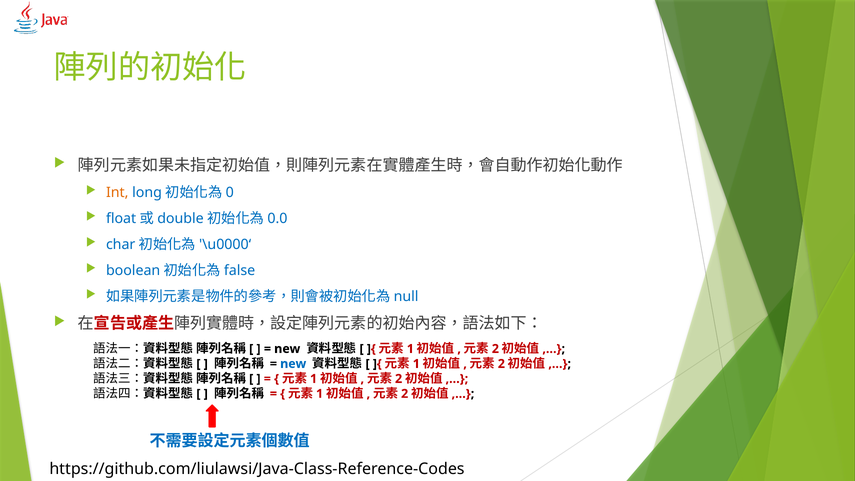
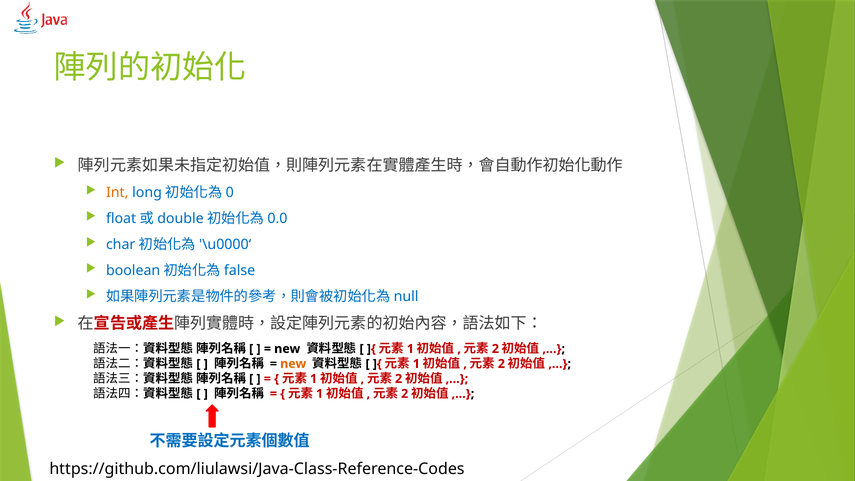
new at (293, 364) colour: blue -> orange
